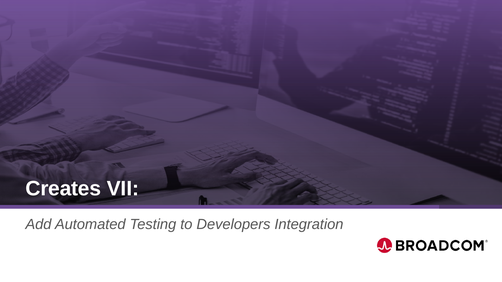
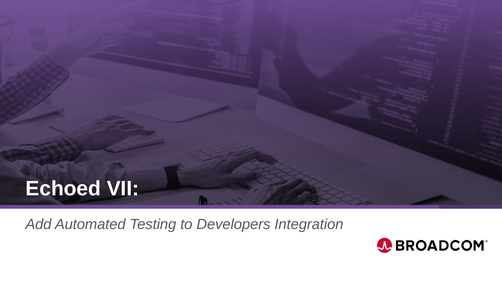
Creates: Creates -> Echoed
